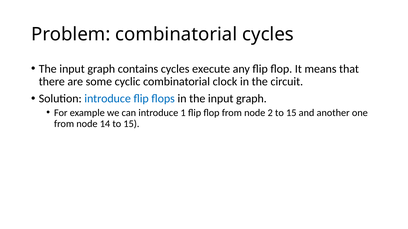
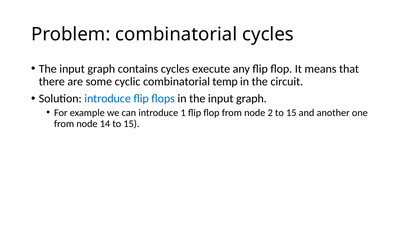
clock: clock -> temp
